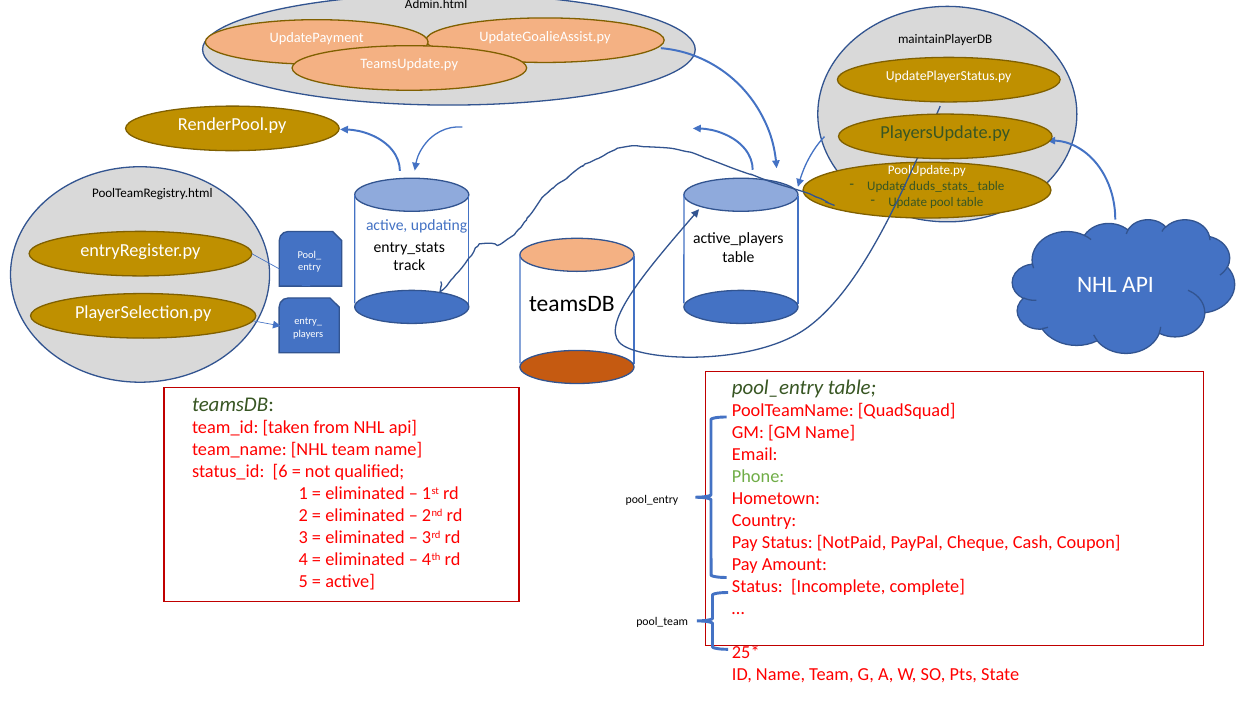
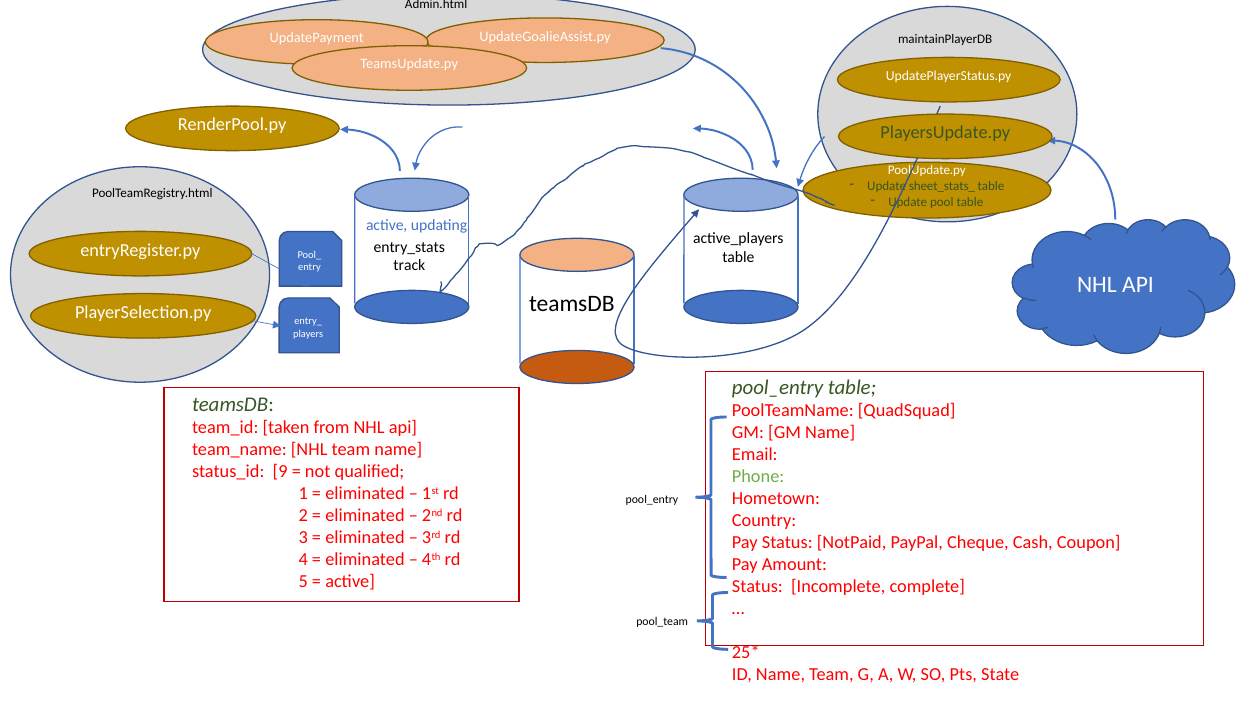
duds_stats_: duds_stats_ -> sheet_stats_
6: 6 -> 9
